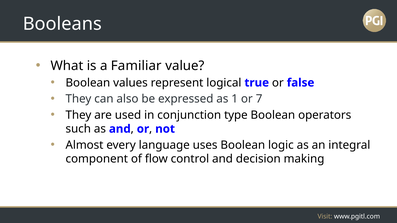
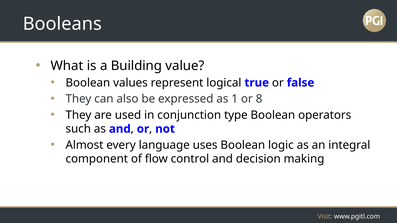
Familiar: Familiar -> Building
7: 7 -> 8
